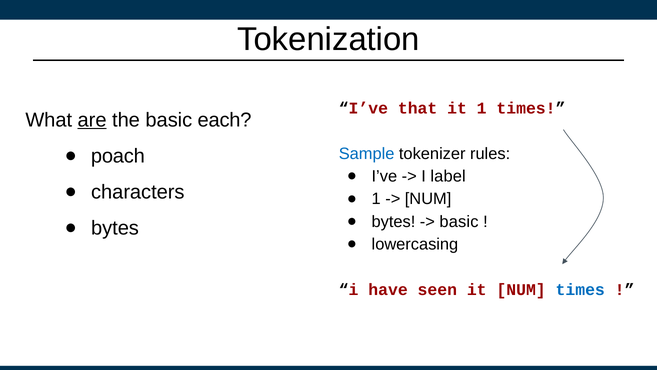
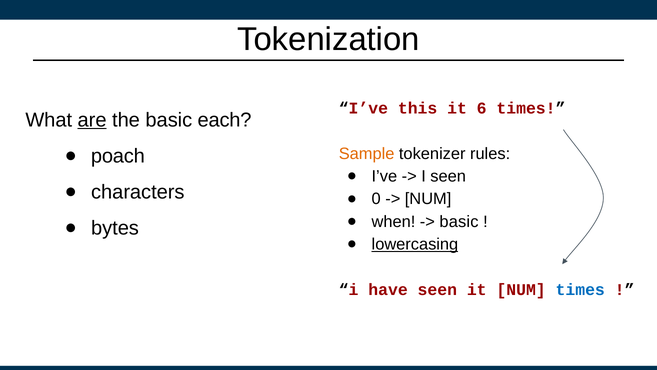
that: that -> this
it 1: 1 -> 6
Sample colour: blue -> orange
I label: label -> seen
1 at (376, 199): 1 -> 0
bytes at (393, 222): bytes -> when
lowercasing underline: none -> present
